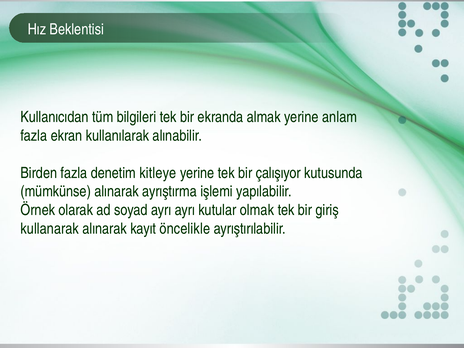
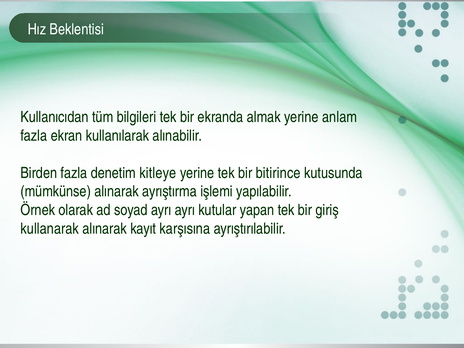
çalışıyor: çalışıyor -> bitirince
olmak: olmak -> yapan
öncelikle: öncelikle -> karşısına
